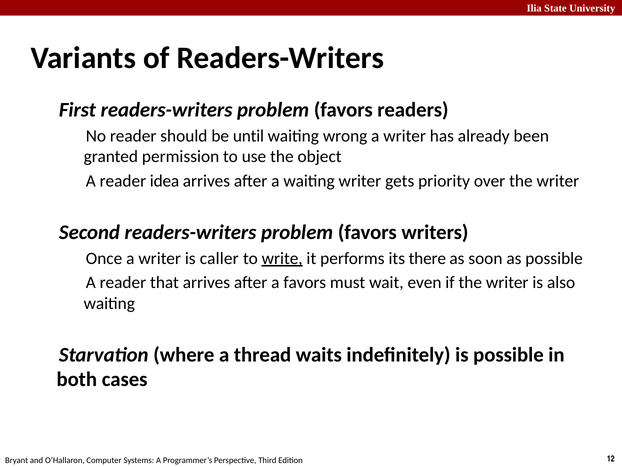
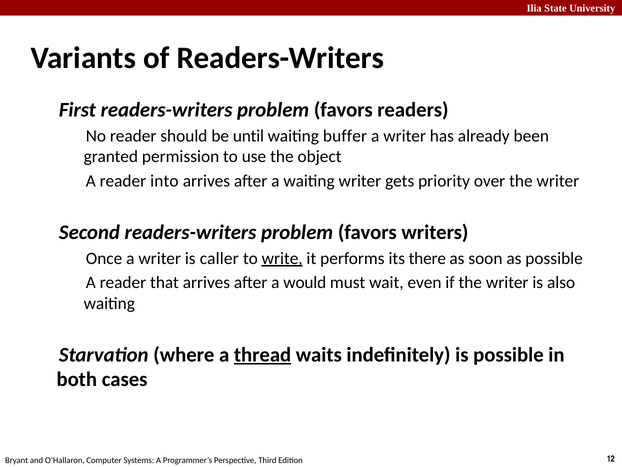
wrong: wrong -> buffer
idea: idea -> into
a favors: favors -> would
thread underline: none -> present
